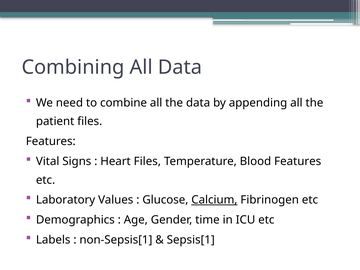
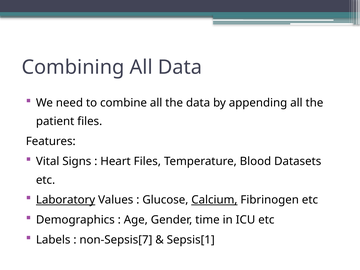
Blood Features: Features -> Datasets
Laboratory underline: none -> present
non-Sepsis[1: non-Sepsis[1 -> non-Sepsis[7
